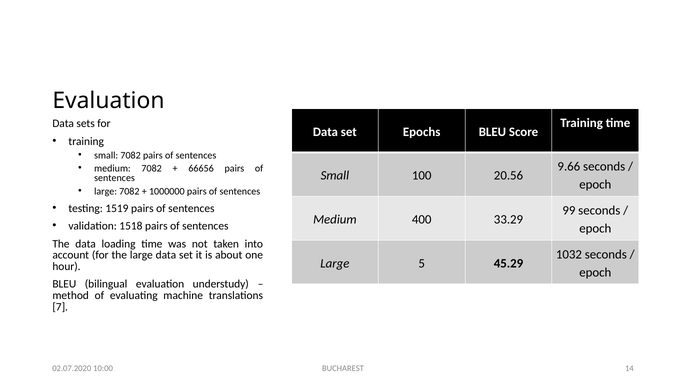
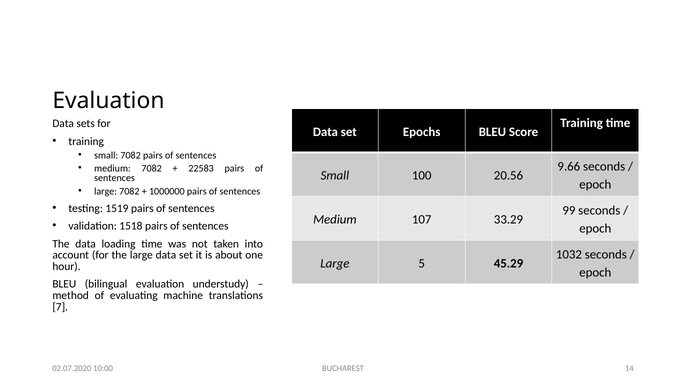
66656: 66656 -> 22583
400: 400 -> 107
